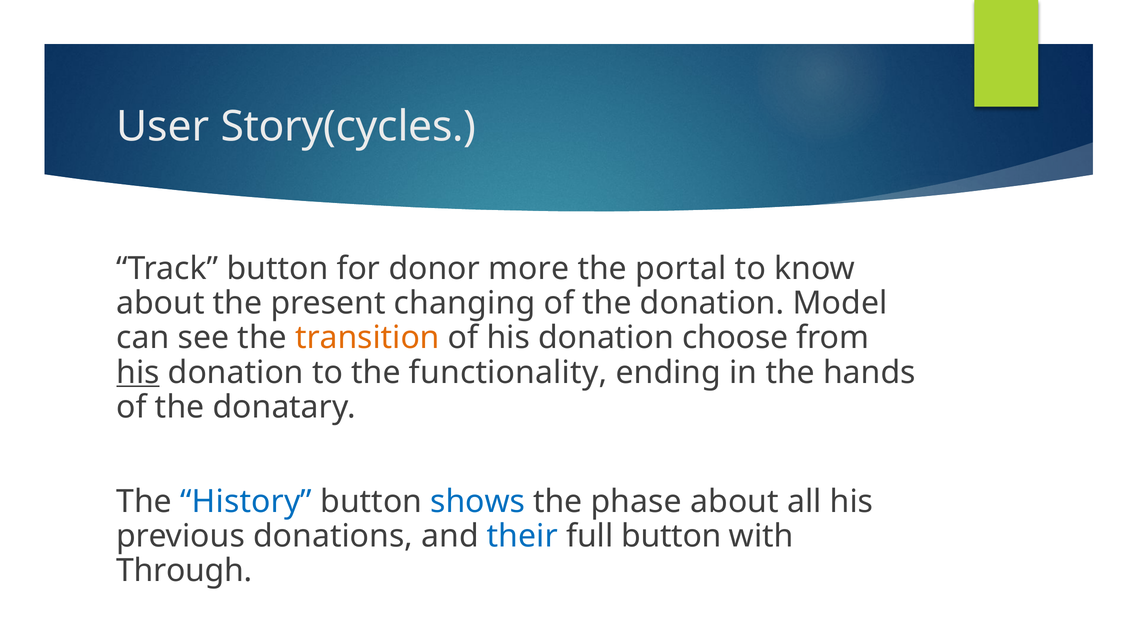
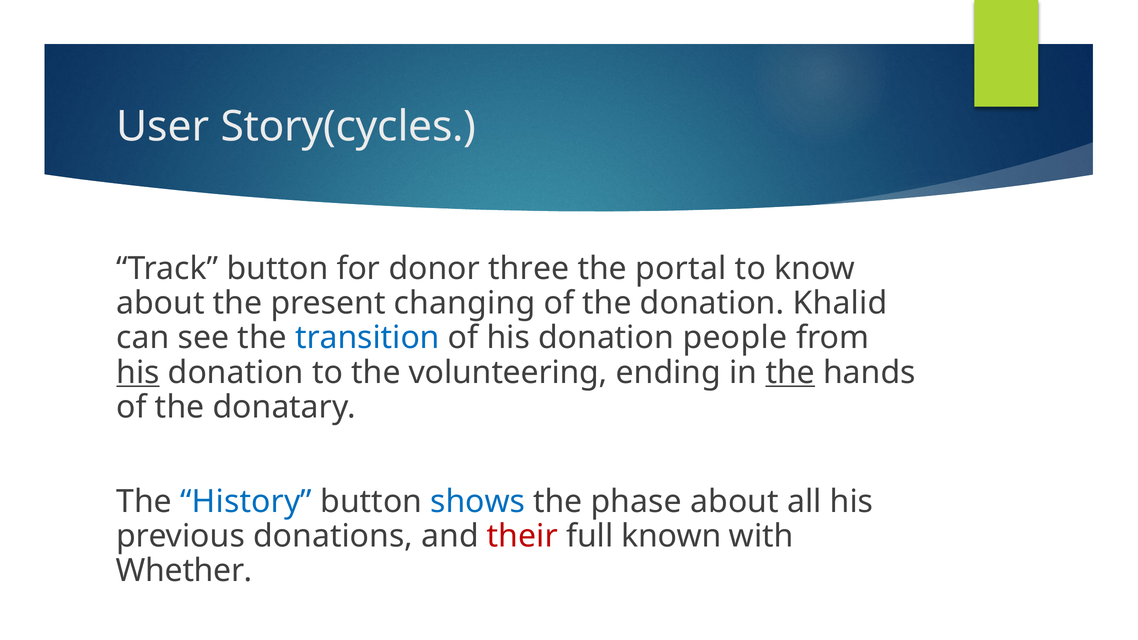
more: more -> three
Model: Model -> Khalid
transition colour: orange -> blue
choose: choose -> people
functionality: functionality -> volunteering
the at (790, 373) underline: none -> present
their colour: blue -> red
full button: button -> known
Through: Through -> Whether
